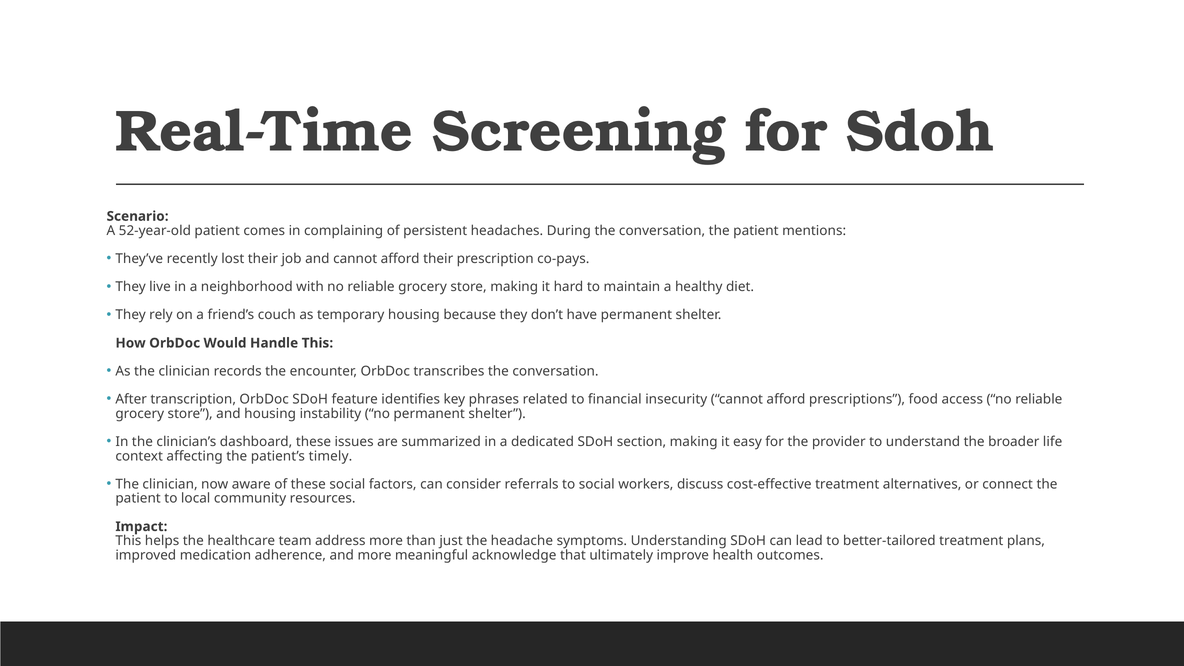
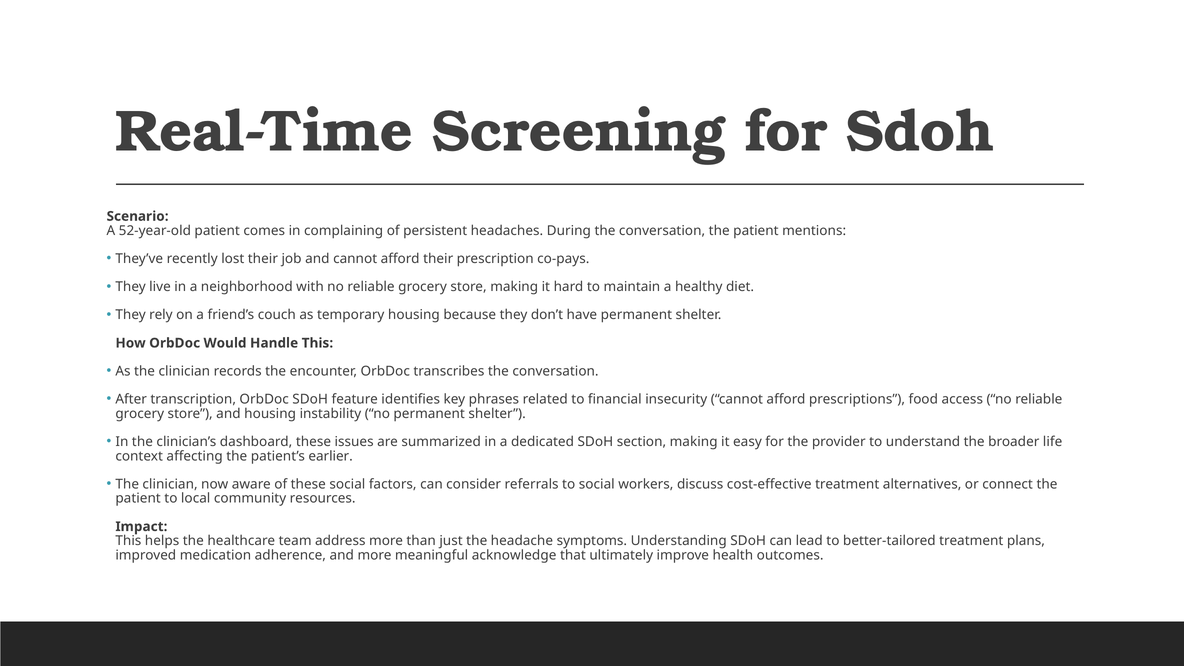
timely: timely -> earlier
